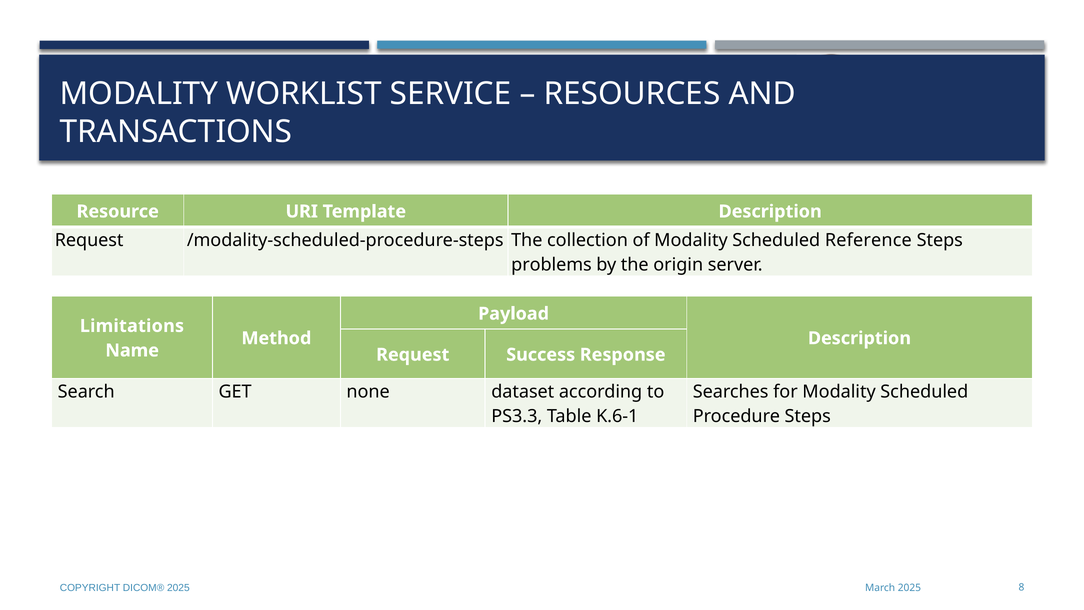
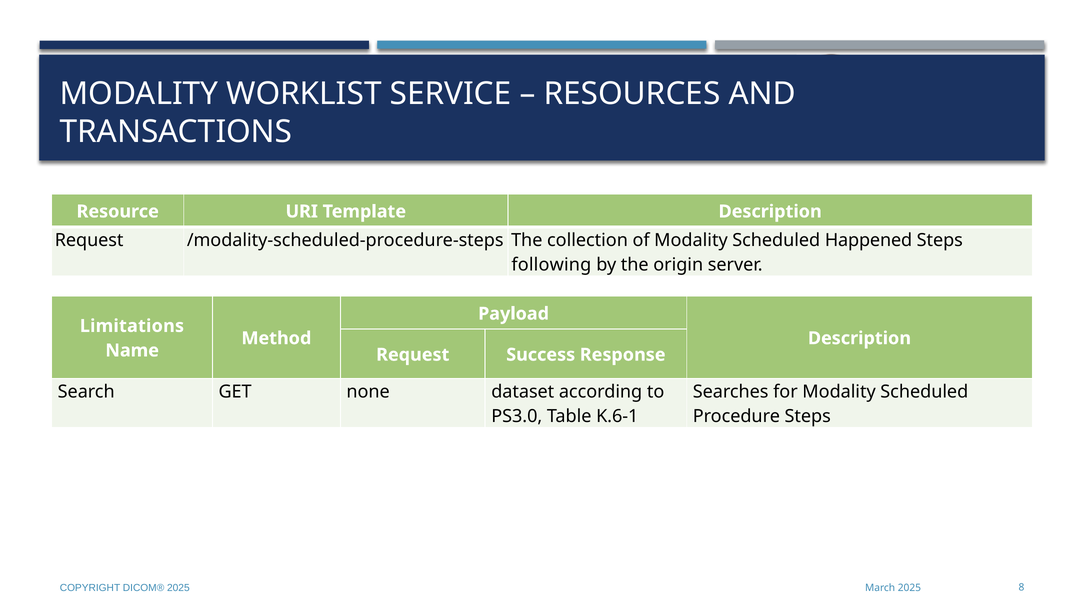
Reference: Reference -> Happened
problems: problems -> following
PS3.3: PS3.3 -> PS3.0
